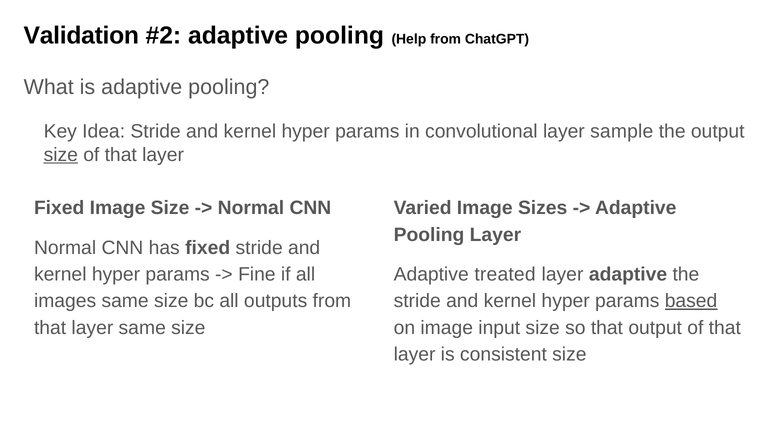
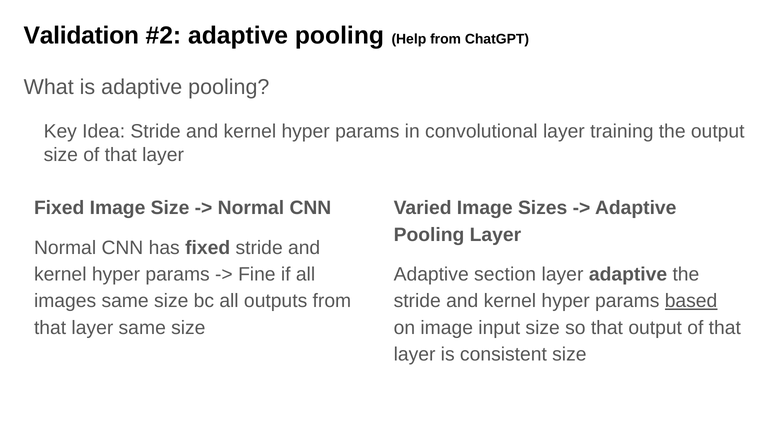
sample: sample -> training
size at (61, 155) underline: present -> none
treated: treated -> section
